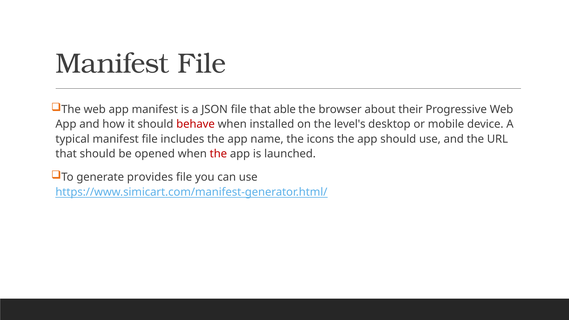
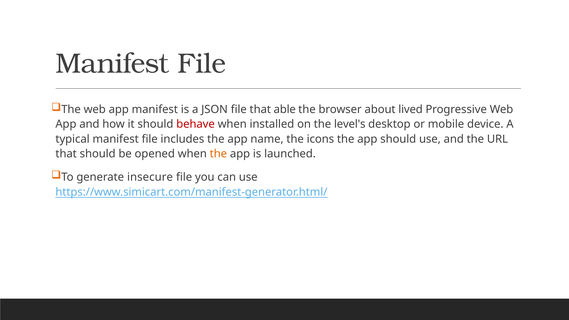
their: their -> lived
the at (218, 154) colour: red -> orange
provides: provides -> insecure
